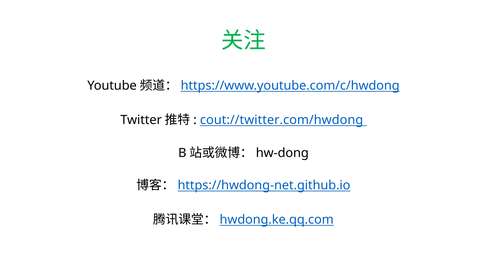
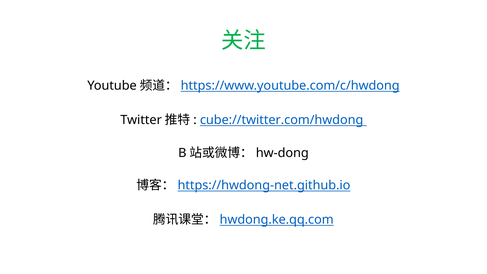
cout://twitter.com/hwdong: cout://twitter.com/hwdong -> cube://twitter.com/hwdong
